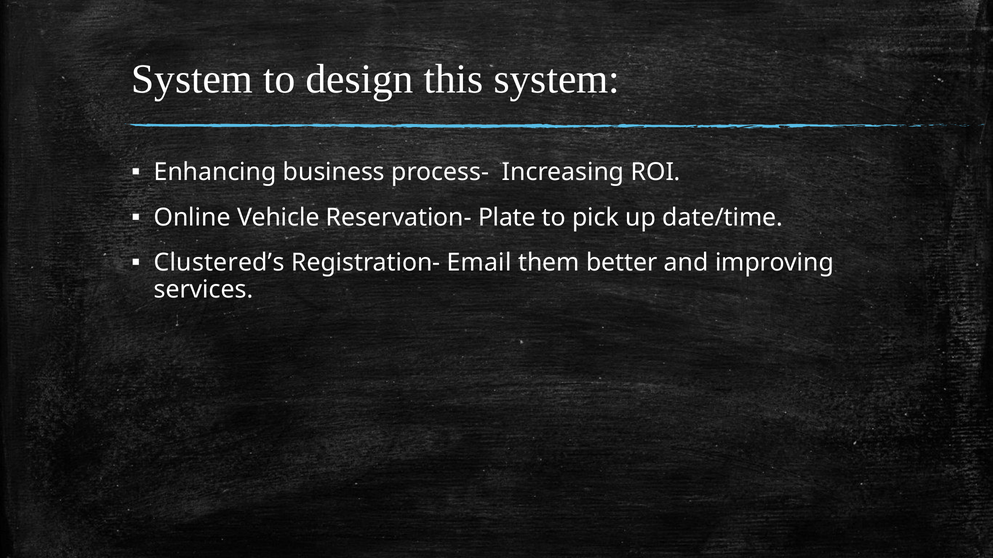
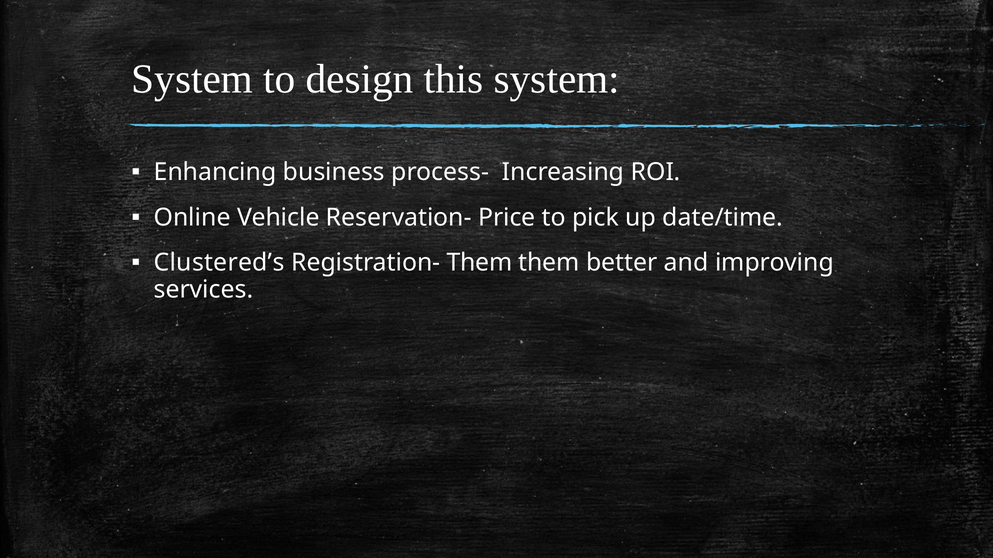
Plate: Plate -> Price
Registration- Email: Email -> Them
